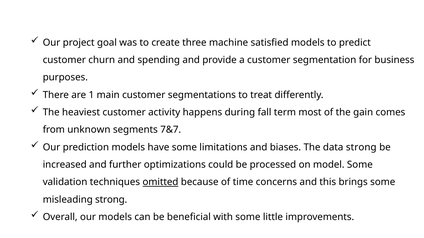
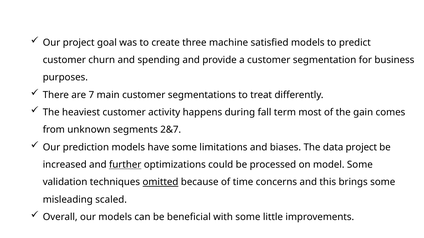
1: 1 -> 7
7&7: 7&7 -> 2&7
data strong: strong -> project
further underline: none -> present
misleading strong: strong -> scaled
